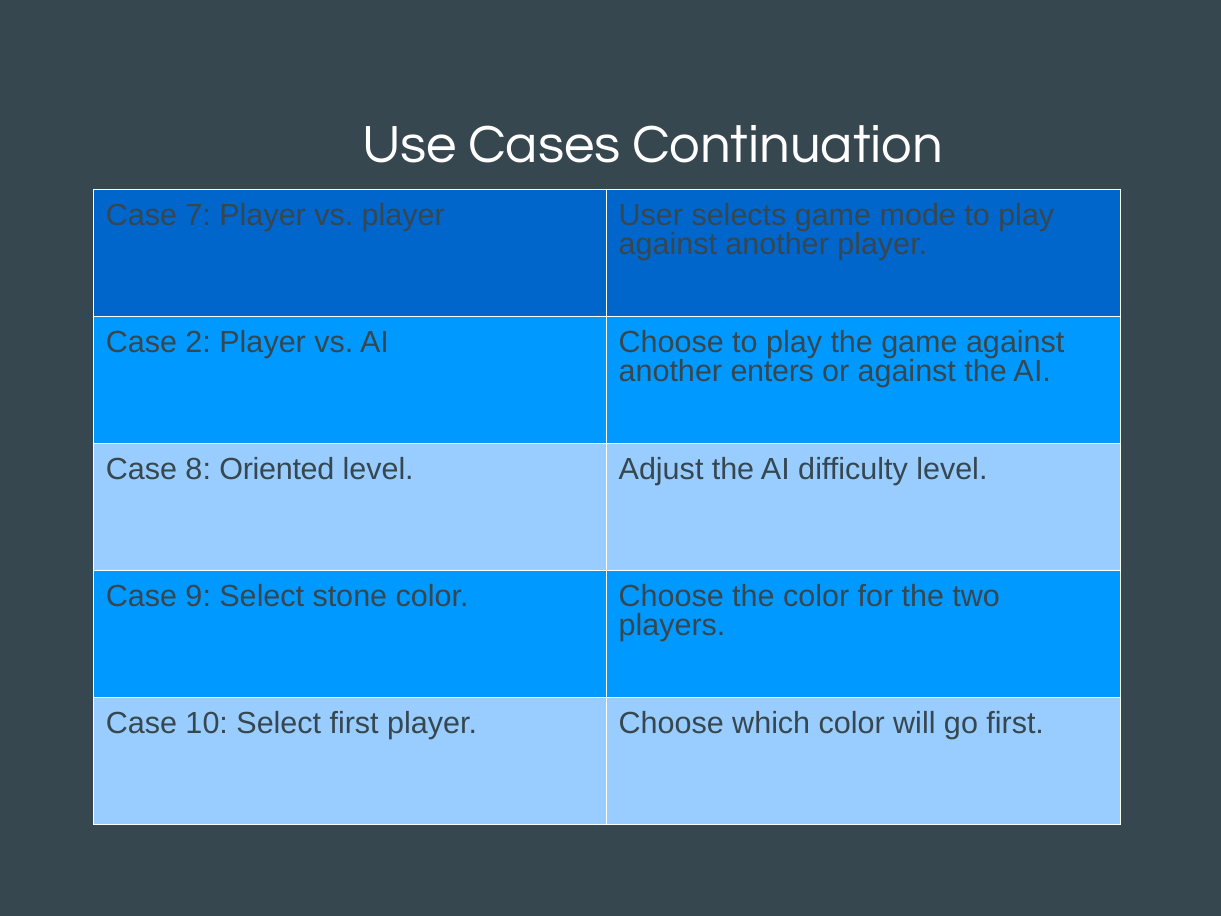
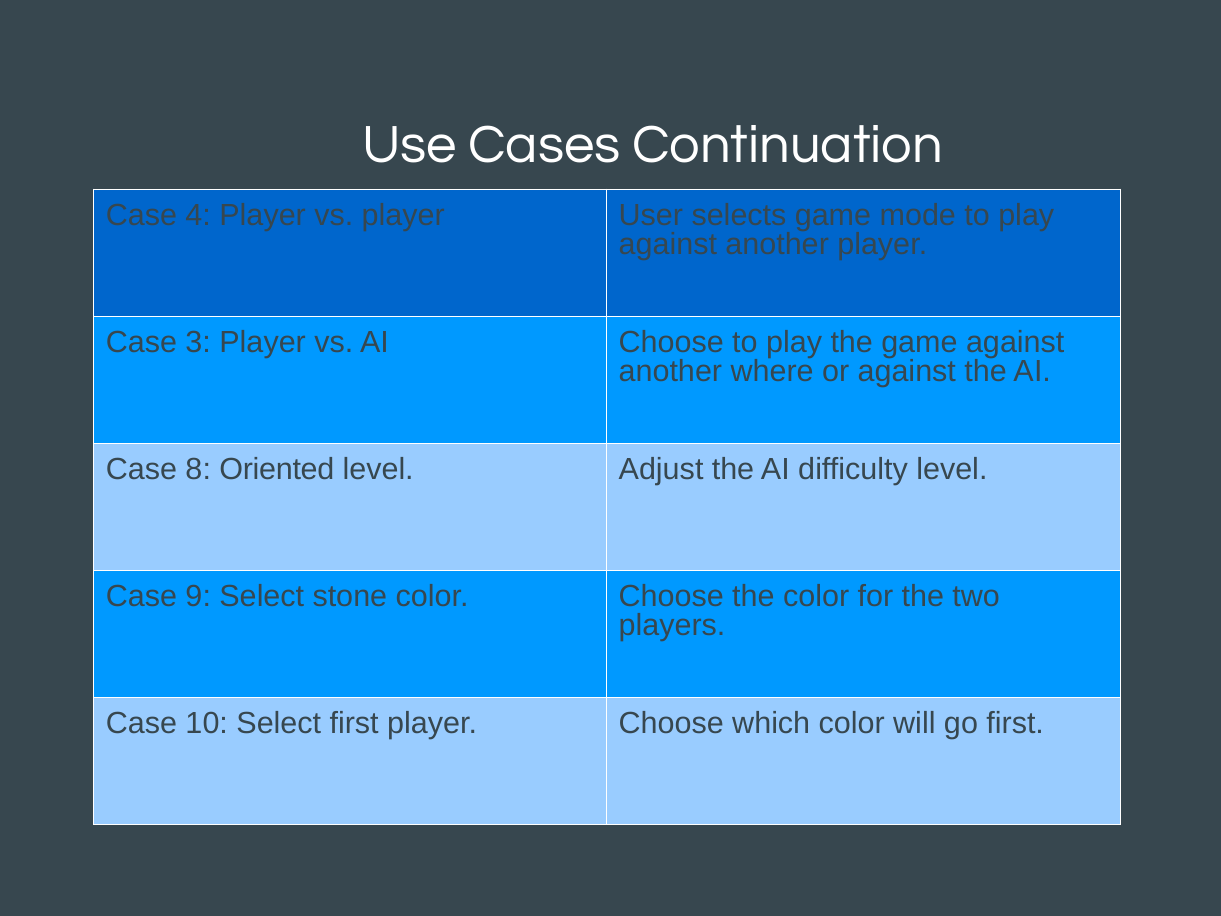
7: 7 -> 4
2: 2 -> 3
enters: enters -> where
